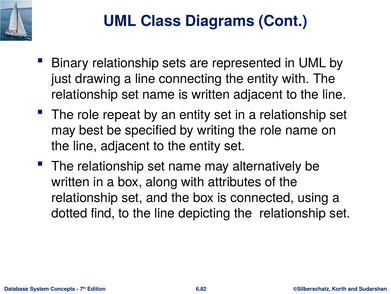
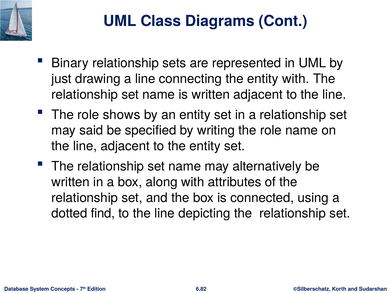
repeat: repeat -> shows
best: best -> said
